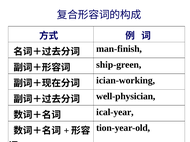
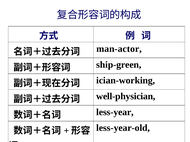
man-finish: man-finish -> man-actor
ical-year: ical-year -> less-year
tion-year-old: tion-year-old -> less-year-old
